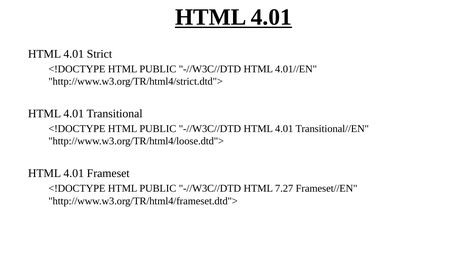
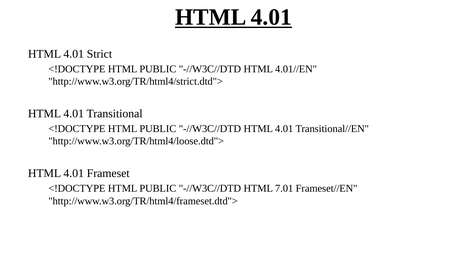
7.27: 7.27 -> 7.01
